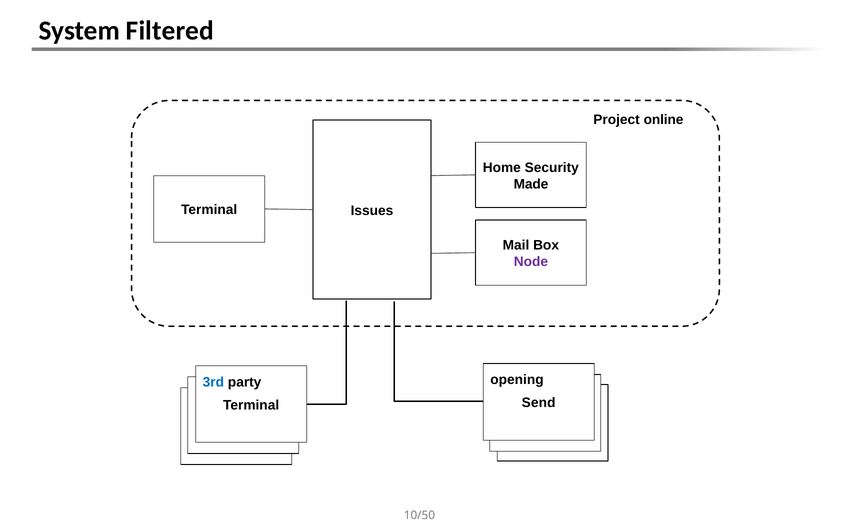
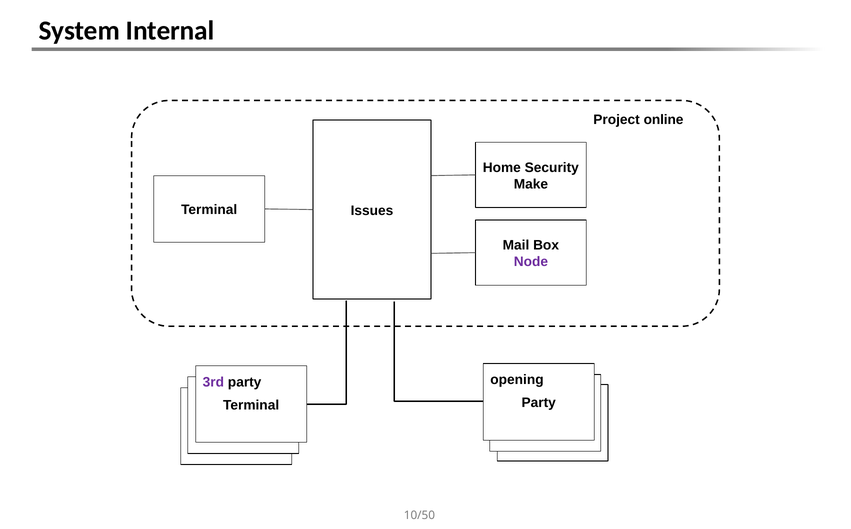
Filtered: Filtered -> Internal
Made: Made -> Make
3rd colour: blue -> purple
Send at (539, 402): Send -> Party
